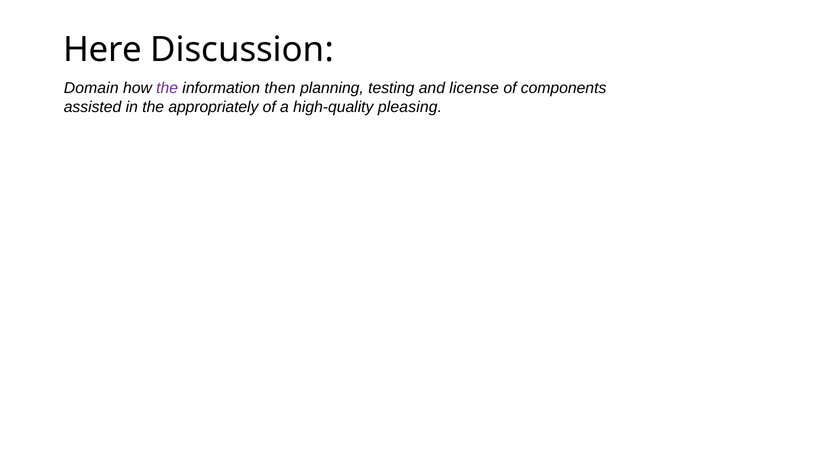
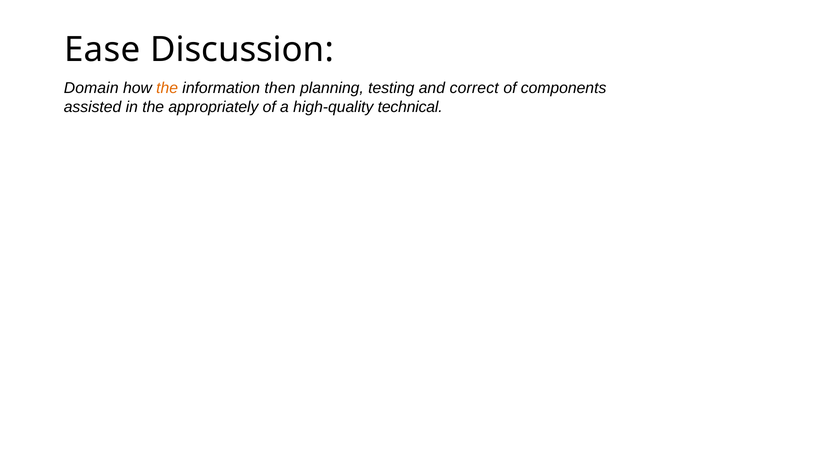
Here: Here -> Ease
the at (167, 88) colour: purple -> orange
license: license -> correct
pleasing: pleasing -> technical
